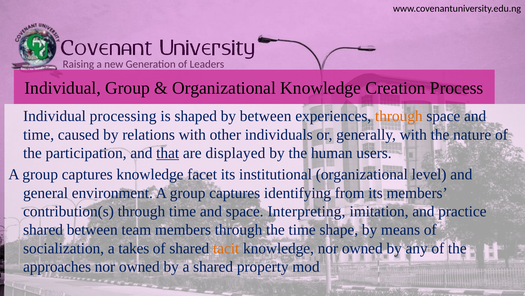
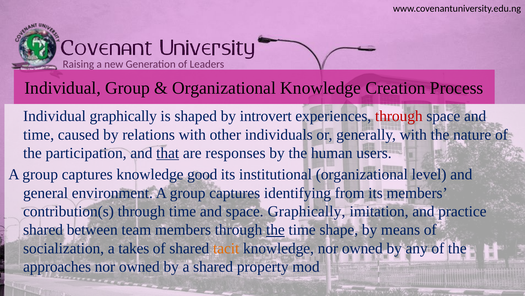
Individual processing: processing -> graphically
by between: between -> introvert
through at (399, 116) colour: orange -> red
displayed: displayed -> responses
facet: facet -> good
space Interpreting: Interpreting -> Graphically
the at (275, 229) underline: none -> present
